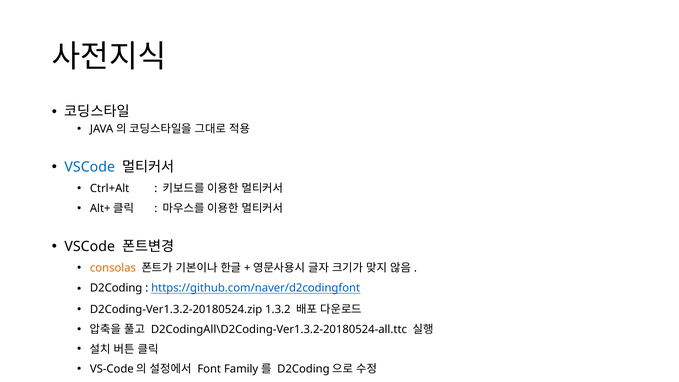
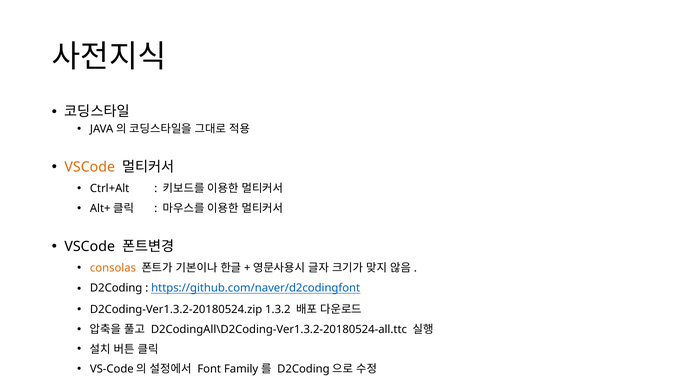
VSCode at (90, 167) colour: blue -> orange
